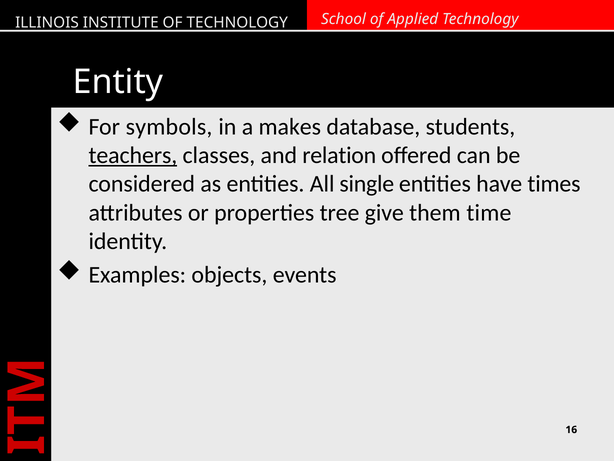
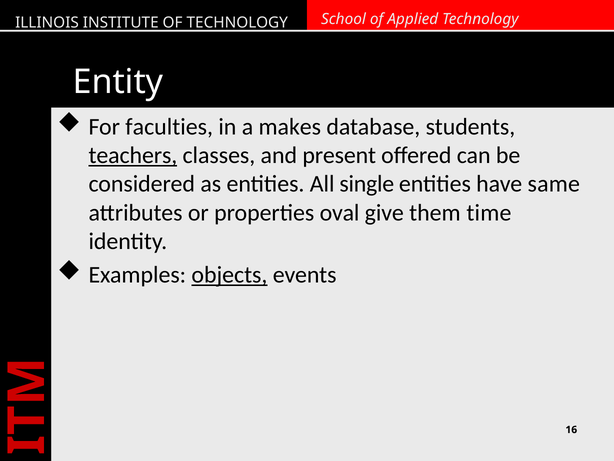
symbols: symbols -> faculties
relation: relation -> present
times: times -> same
tree: tree -> oval
objects underline: none -> present
